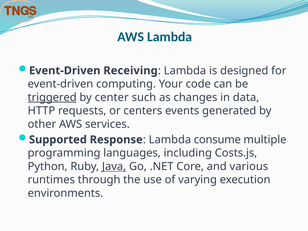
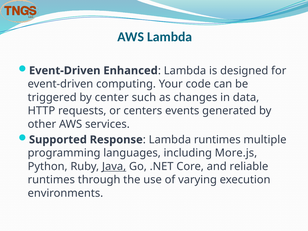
Receiving: Receiving -> Enhanced
triggered underline: present -> none
Lambda consume: consume -> runtimes
Costs.js: Costs.js -> More.js
various: various -> reliable
